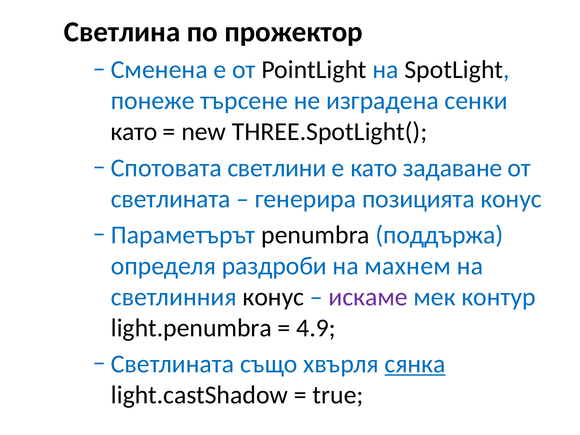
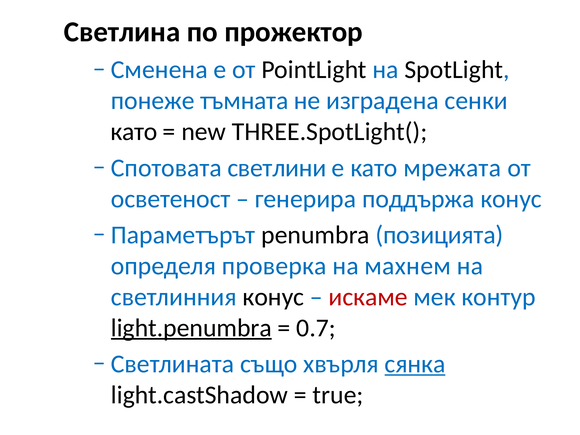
търсене: търсене -> тъмната
задаване: задаване -> мрежата
светлината at (171, 199): светлината -> осветеност
позицията: позицията -> поддържа
поддържа: поддържа -> позицията
раздроби: раздроби -> проверка
искаме colour: purple -> red
light.penumbra underline: none -> present
4.9: 4.9 -> 0.7
